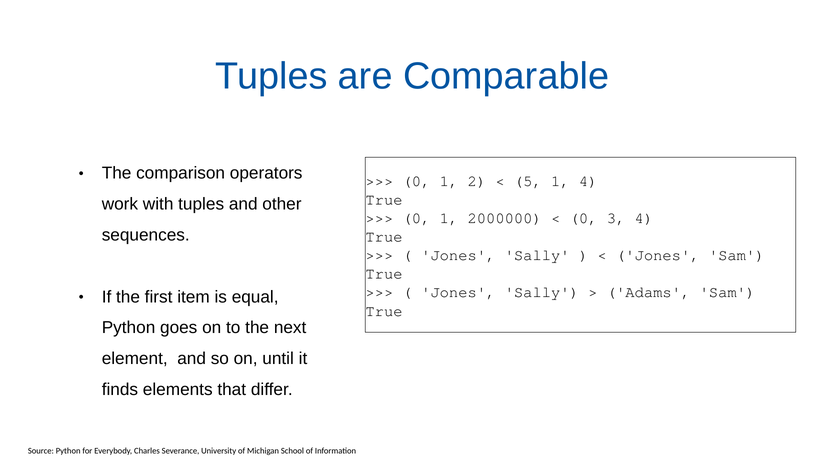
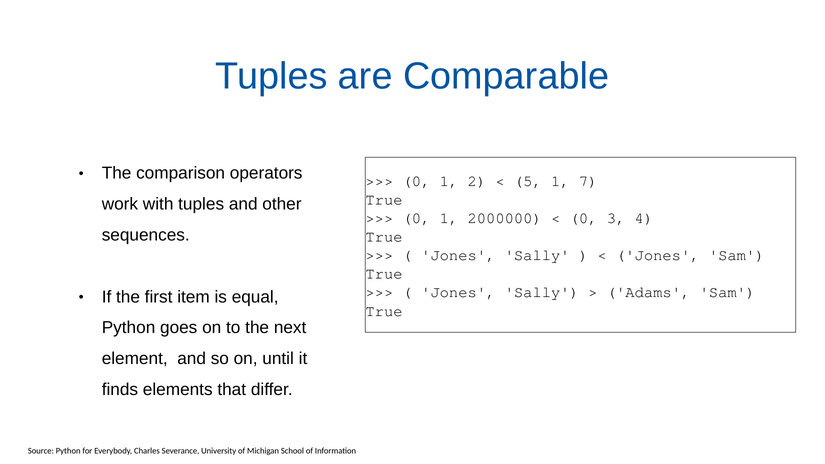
1 4: 4 -> 7
